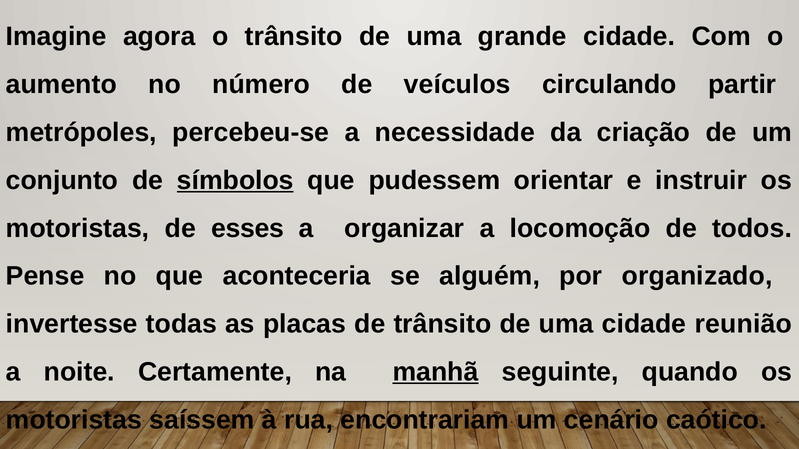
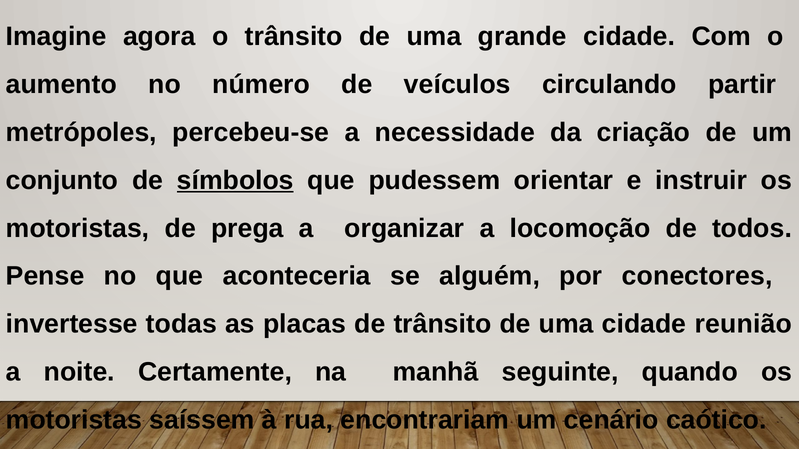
esses: esses -> prega
organizado: organizado -> conectores
manhã underline: present -> none
